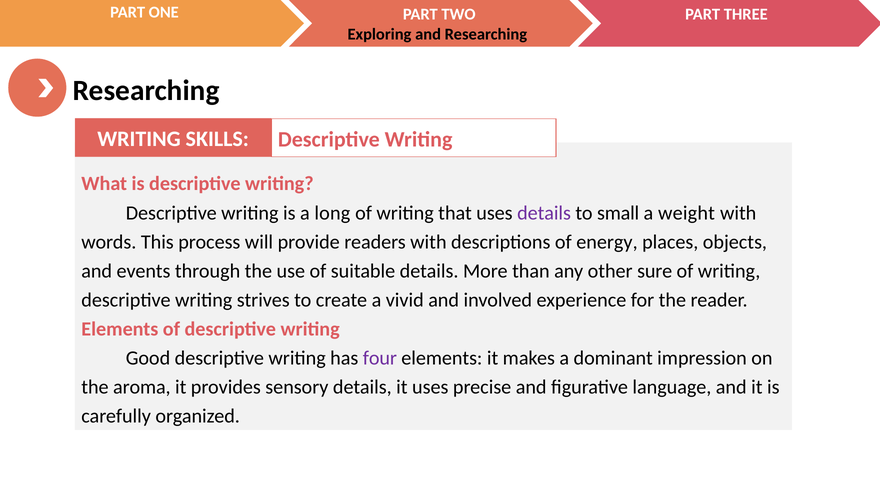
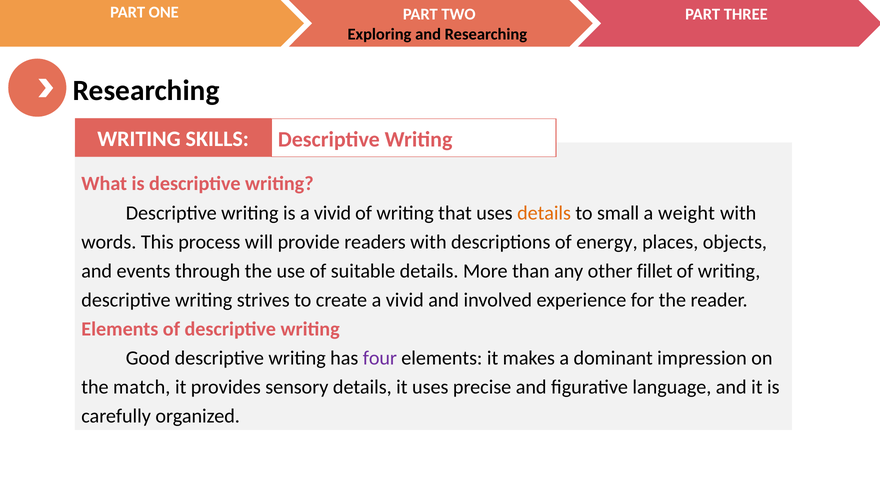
is a long: long -> vivid
details at (544, 213) colour: purple -> orange
sure: sure -> fillet
aroma: aroma -> match
